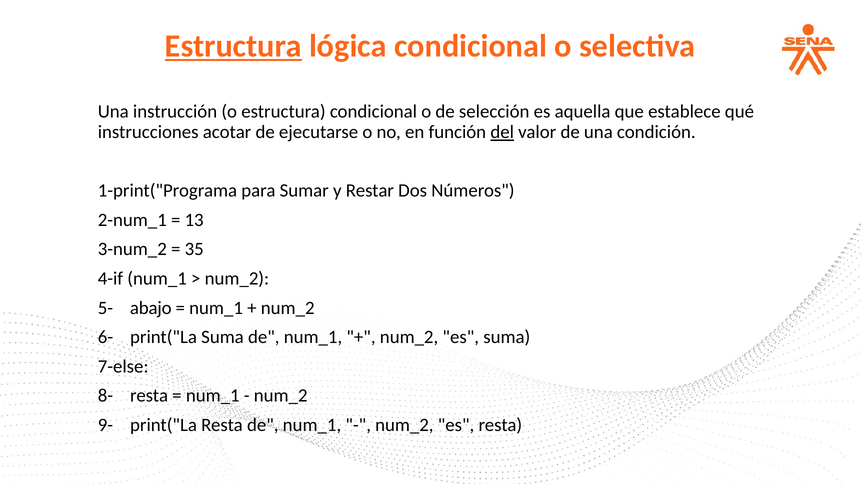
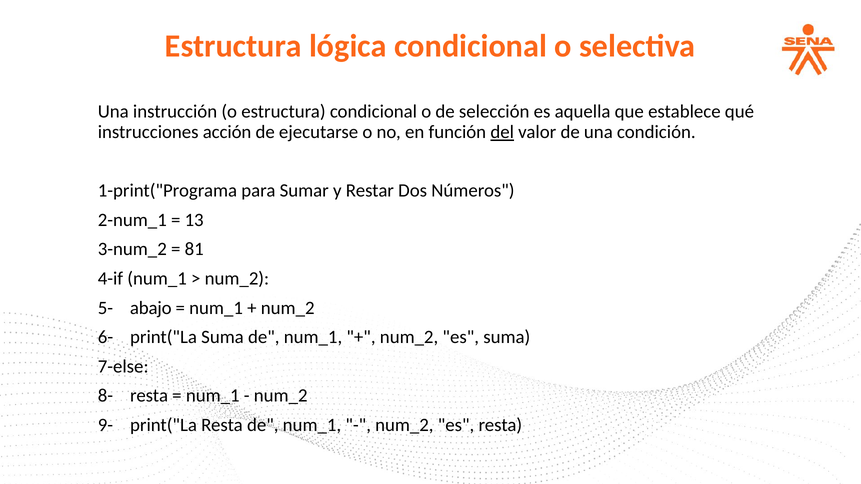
Estructura at (233, 46) underline: present -> none
acotar: acotar -> acción
35: 35 -> 81
